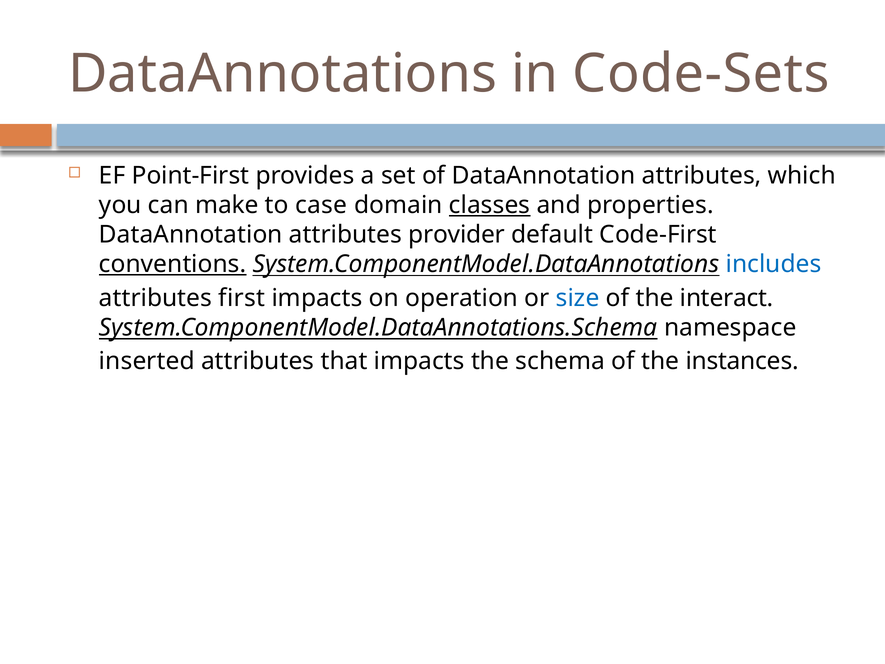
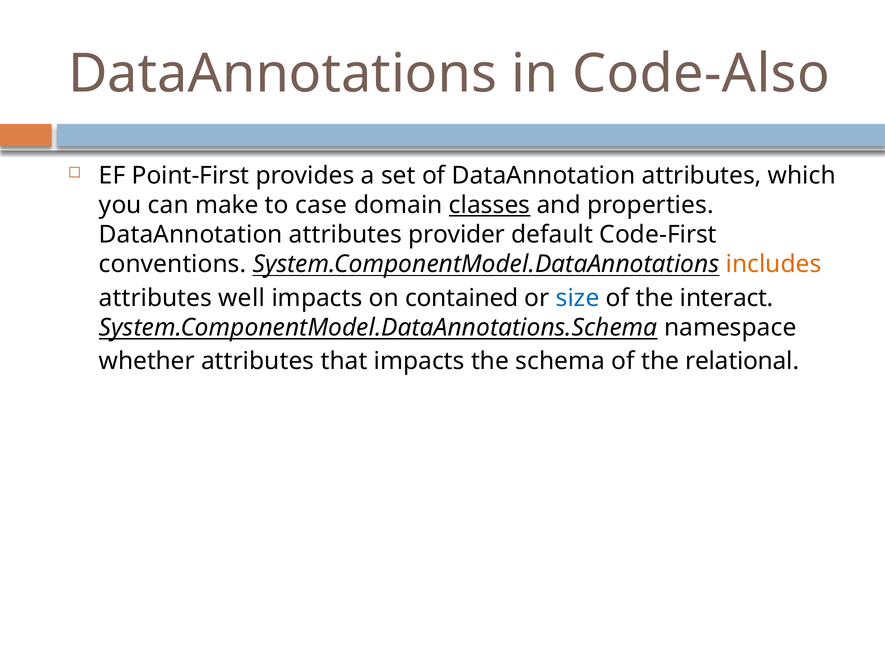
Code-Sets: Code-Sets -> Code-Also
conventions underline: present -> none
includes colour: blue -> orange
first: first -> well
operation: operation -> contained
inserted: inserted -> whether
instances: instances -> relational
